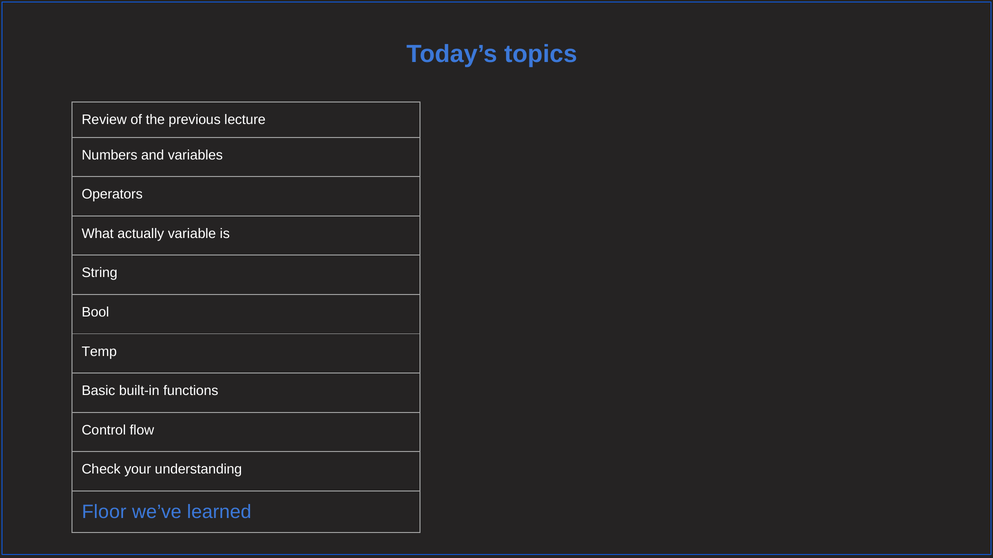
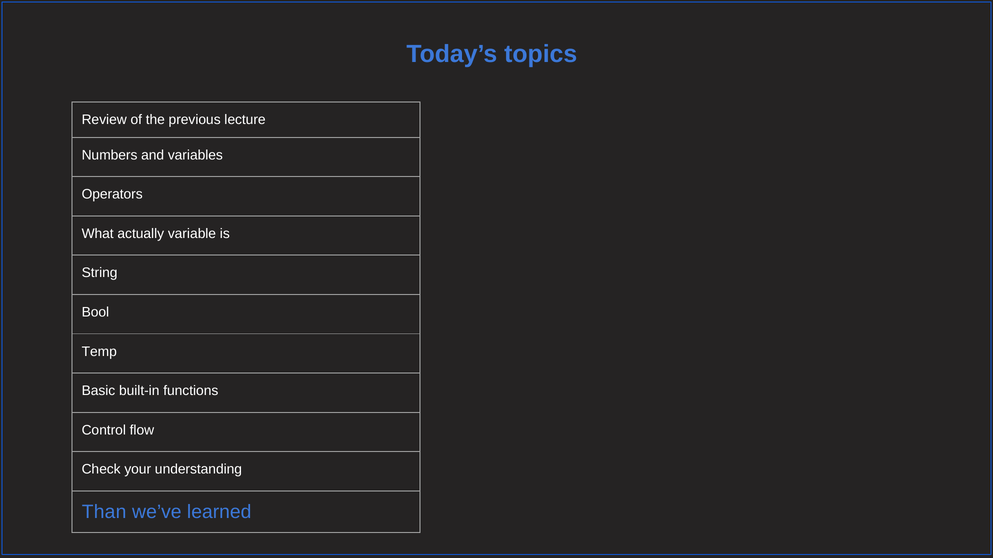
Floor: Floor -> Than
